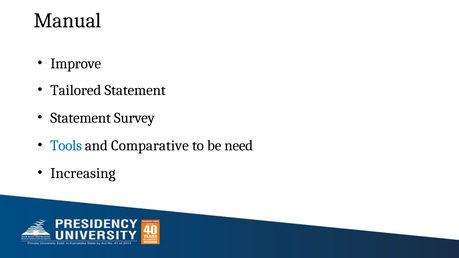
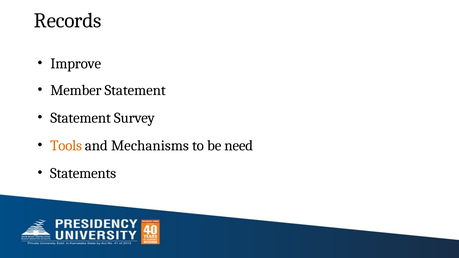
Manual: Manual -> Records
Tailored: Tailored -> Member
Tools colour: blue -> orange
Comparative: Comparative -> Mechanisms
Increasing: Increasing -> Statements
